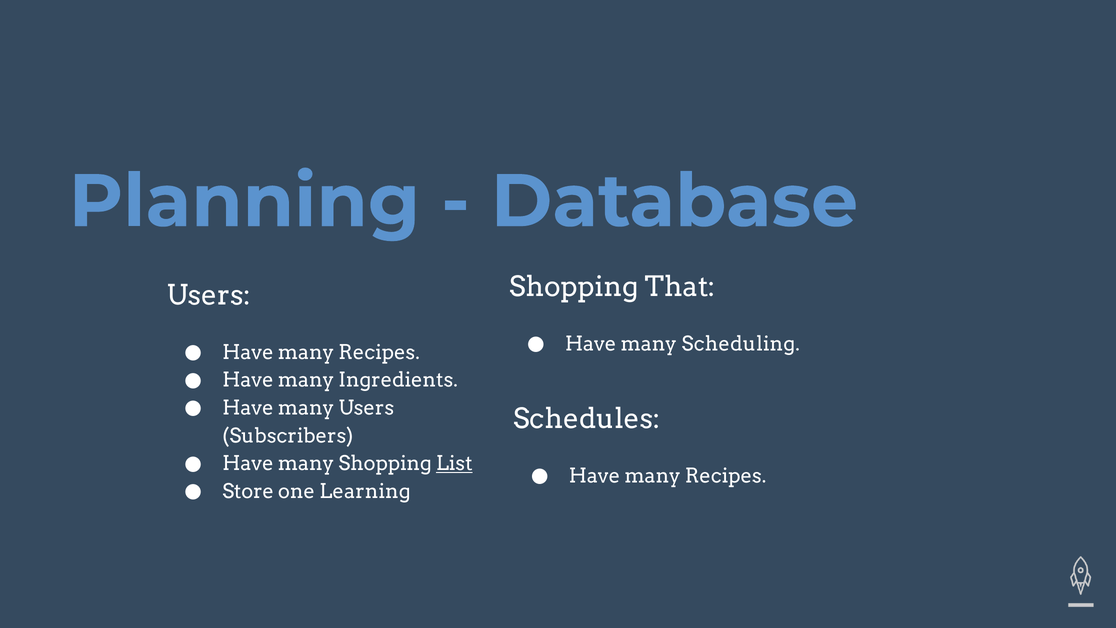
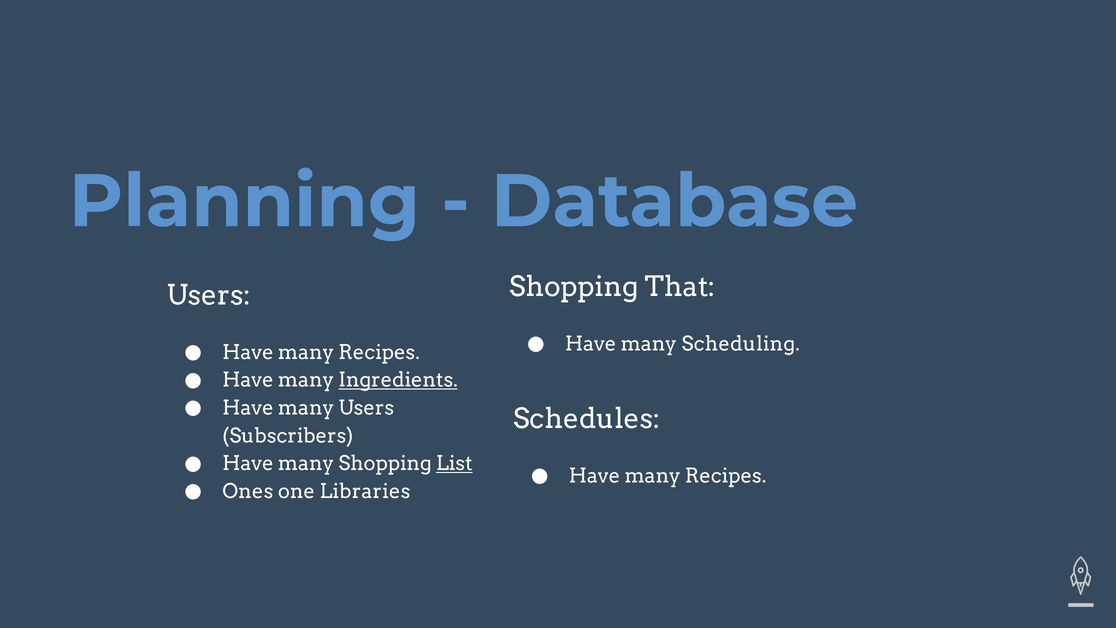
Ingredients underline: none -> present
Store: Store -> Ones
Learning: Learning -> Libraries
